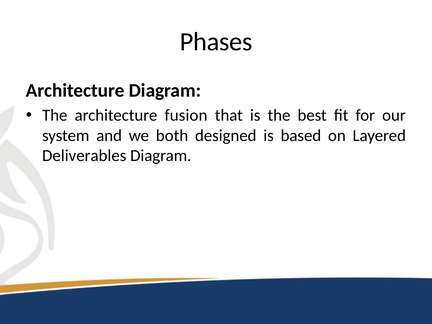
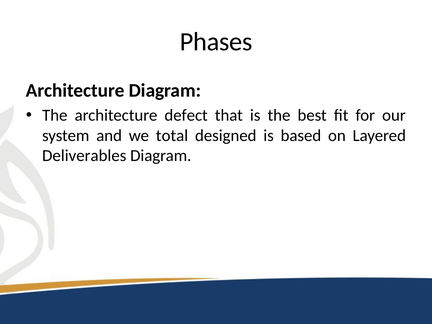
fusion: fusion -> defect
both: both -> total
